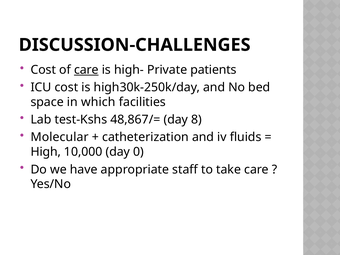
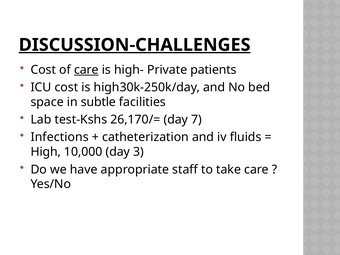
DISCUSSION-CHALLENGES underline: none -> present
which: which -> subtle
48,867/=: 48,867/= -> 26,170/=
8: 8 -> 7
Molecular: Molecular -> Infections
0: 0 -> 3
